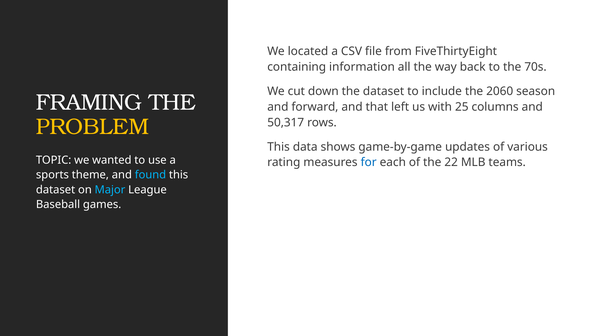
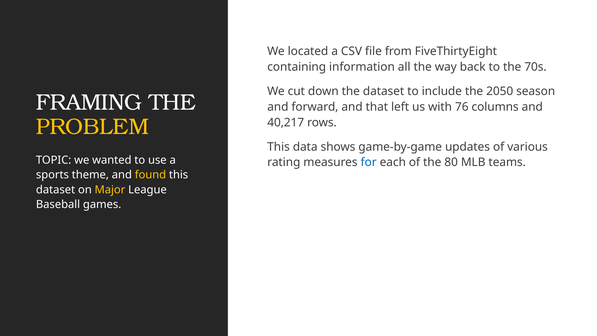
2060: 2060 -> 2050
25: 25 -> 76
50,317: 50,317 -> 40,217
22: 22 -> 80
found colour: light blue -> yellow
Major colour: light blue -> yellow
